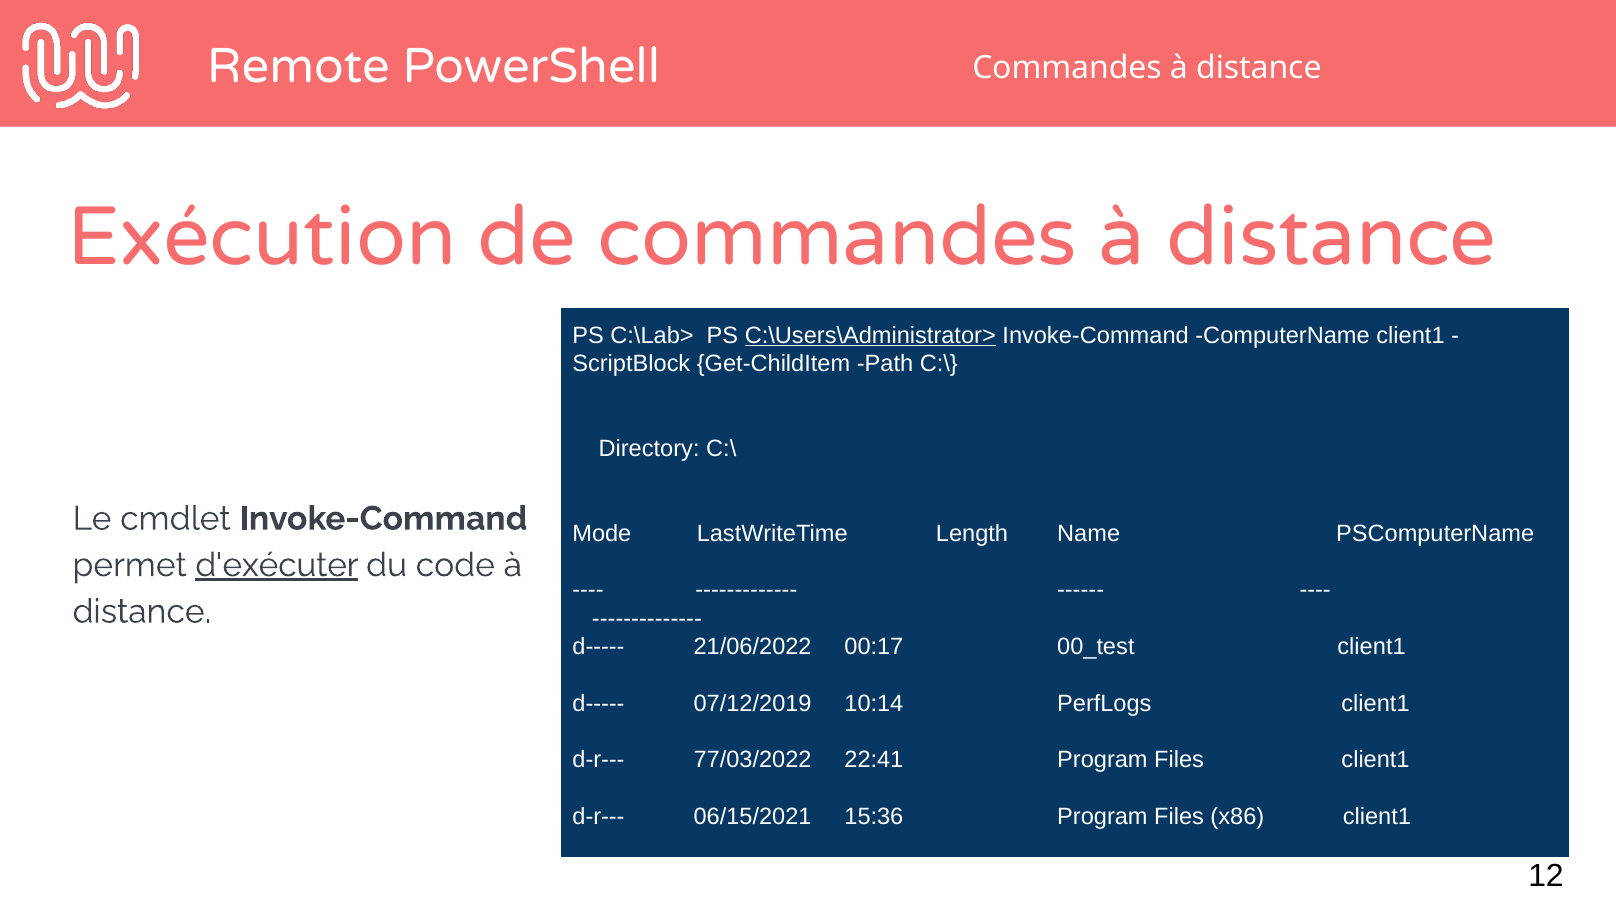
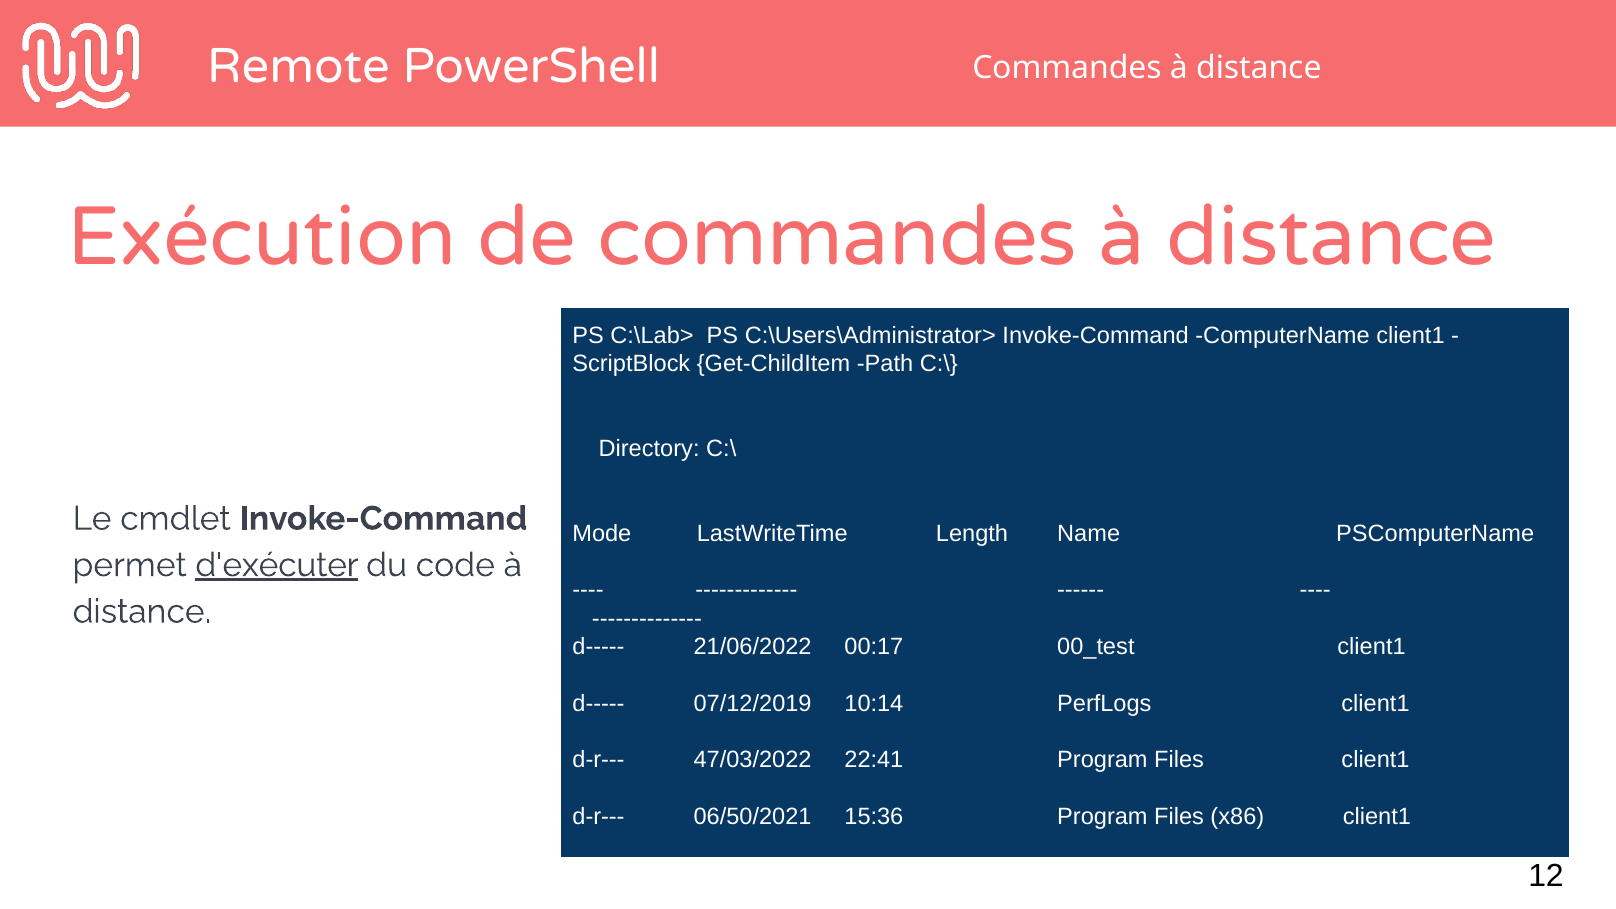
C:\Users\Administrator> underline: present -> none
77/03/2022: 77/03/2022 -> 47/03/2022
06/15/2021: 06/15/2021 -> 06/50/2021
